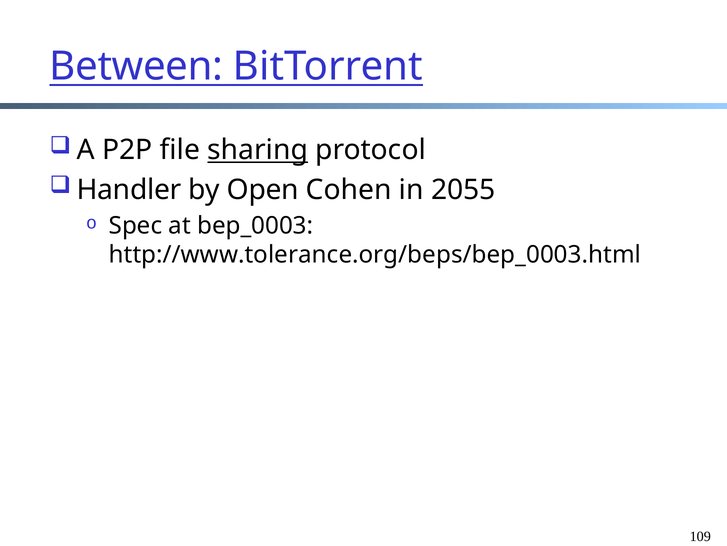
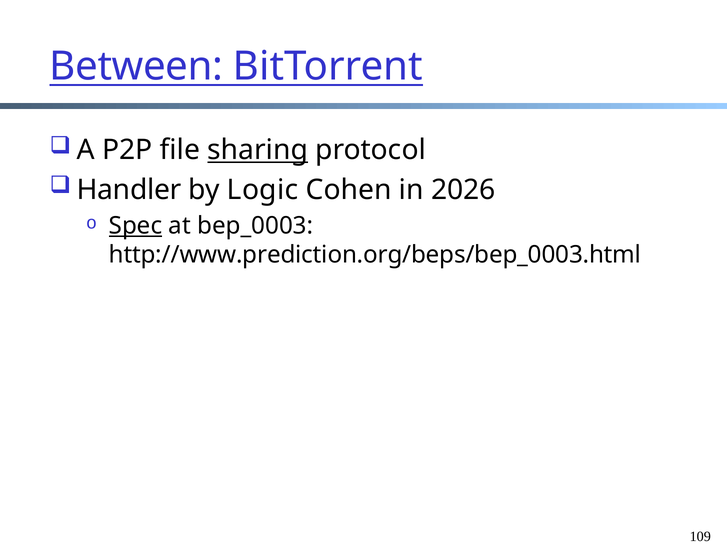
Open: Open -> Logic
2055: 2055 -> 2026
Spec underline: none -> present
http://www.tolerance.org/beps/bep_0003.html: http://www.tolerance.org/beps/bep_0003.html -> http://www.prediction.org/beps/bep_0003.html
